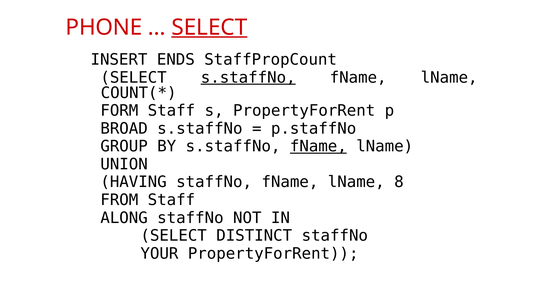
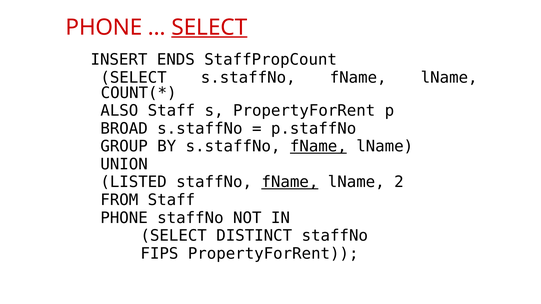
s.staffNo at (248, 78) underline: present -> none
FORM: FORM -> ALSO
HAVING: HAVING -> LISTED
fName at (290, 182) underline: none -> present
8: 8 -> 2
ALONG at (124, 218): ALONG -> PHONE
YOUR: YOUR -> FIPS
